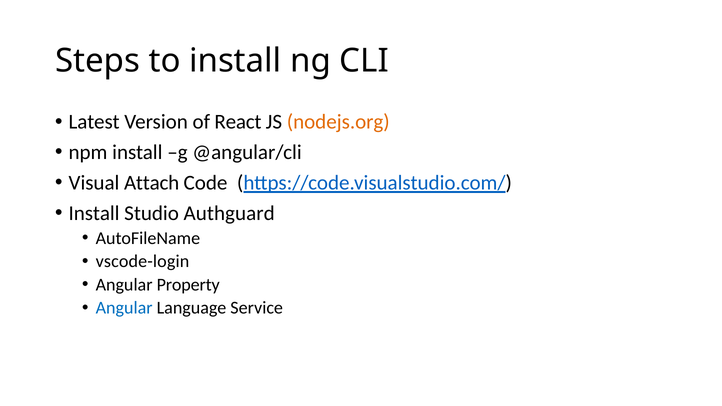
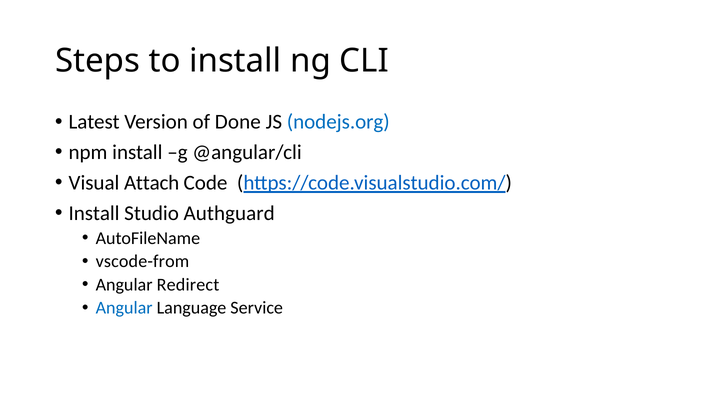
React: React -> Done
nodejs.org colour: orange -> blue
vscode-login: vscode-login -> vscode-from
Property: Property -> Redirect
